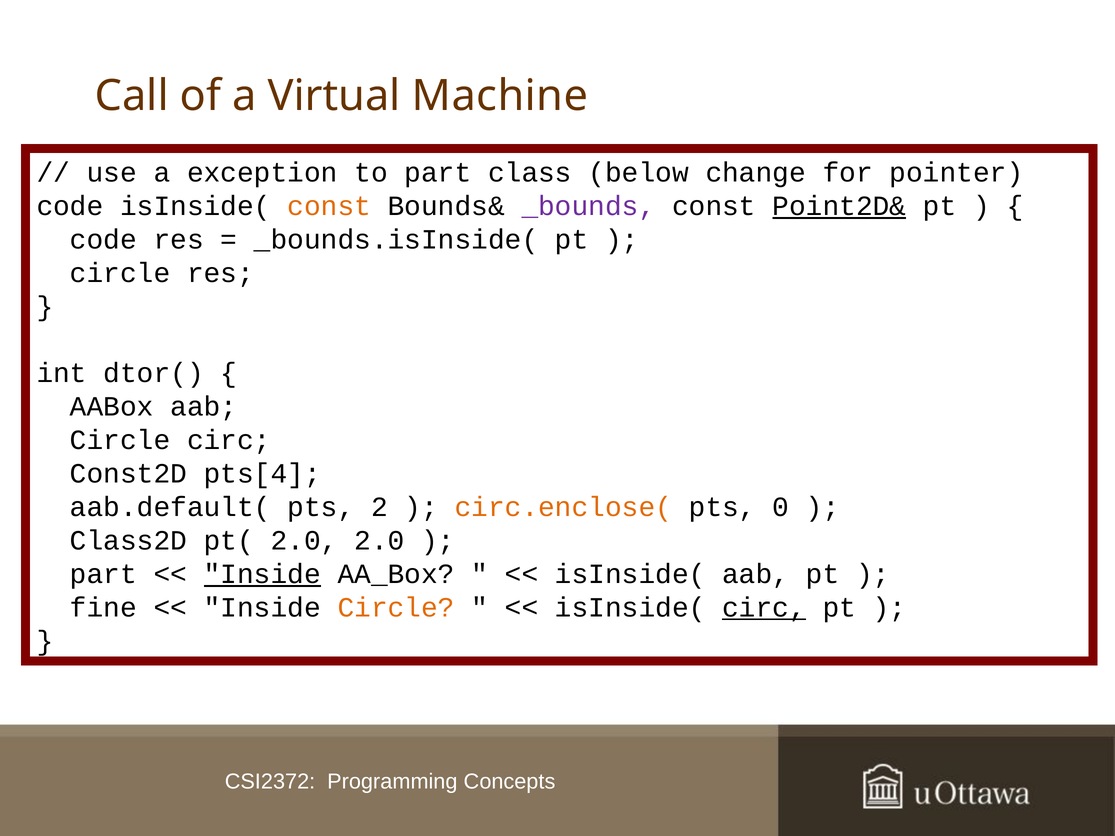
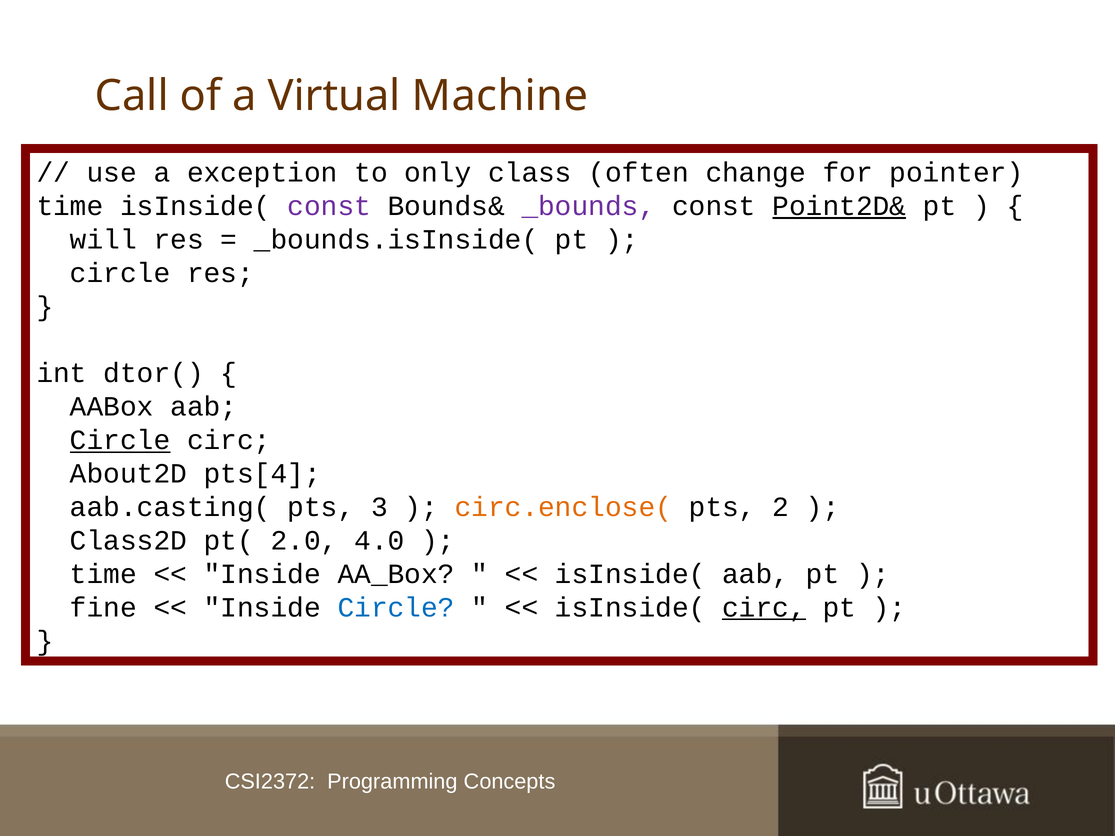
to part: part -> only
below: below -> often
code at (70, 206): code -> time
const at (329, 206) colour: orange -> purple
code at (103, 240): code -> will
Circle at (120, 440) underline: none -> present
Const2D: Const2D -> About2D
aab.default(: aab.default( -> aab.casting(
2: 2 -> 3
0: 0 -> 2
2.0 2.0: 2.0 -> 4.0
part at (103, 574): part -> time
Inside at (262, 574) underline: present -> none
Circle at (396, 608) colour: orange -> blue
